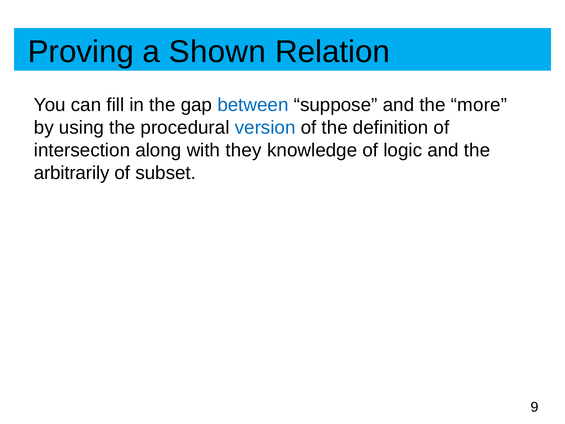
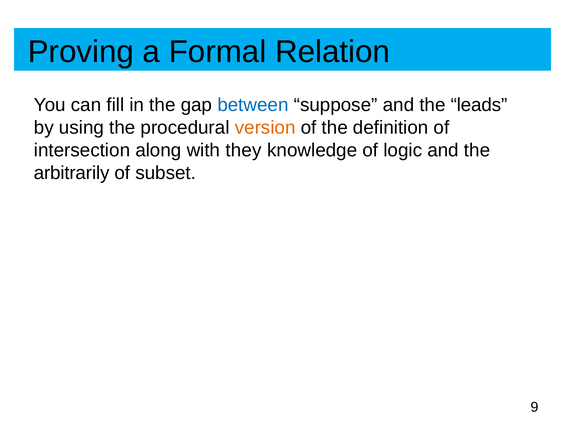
Shown: Shown -> Formal
more: more -> leads
version colour: blue -> orange
